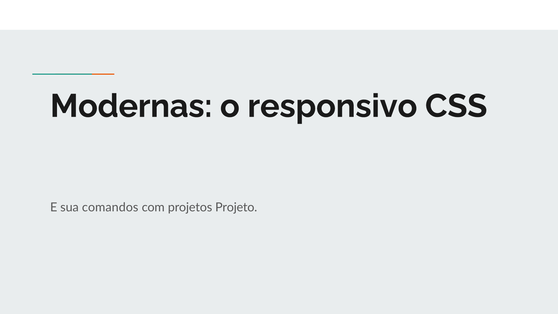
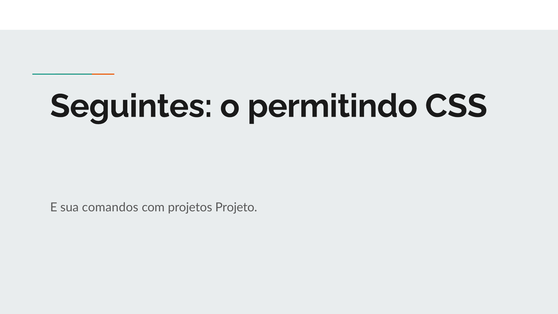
Modernas: Modernas -> Seguintes
responsivo: responsivo -> permitindo
